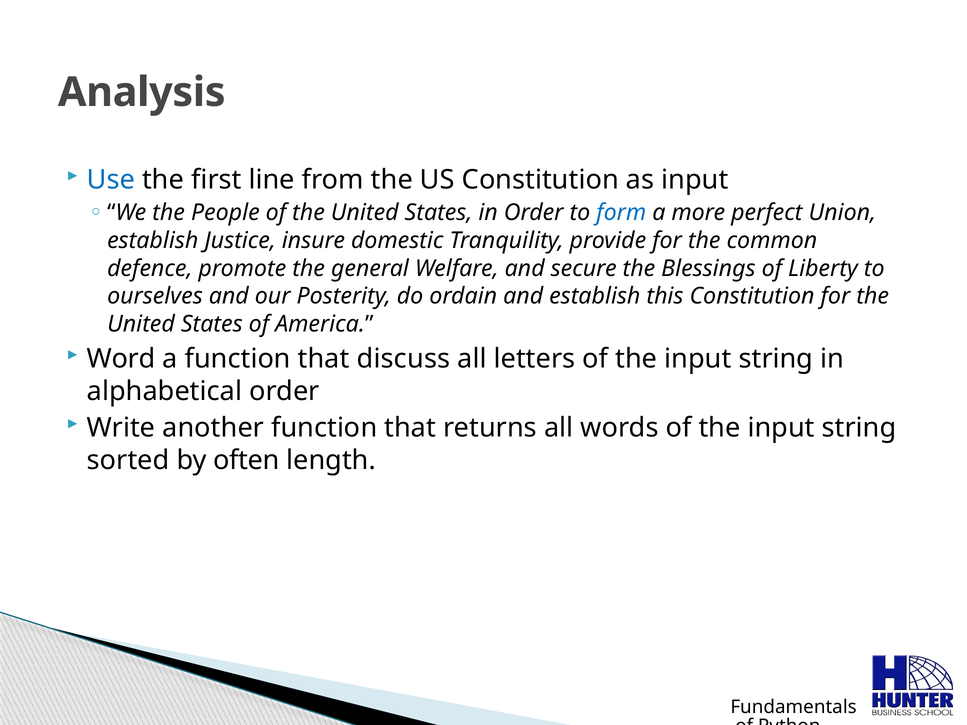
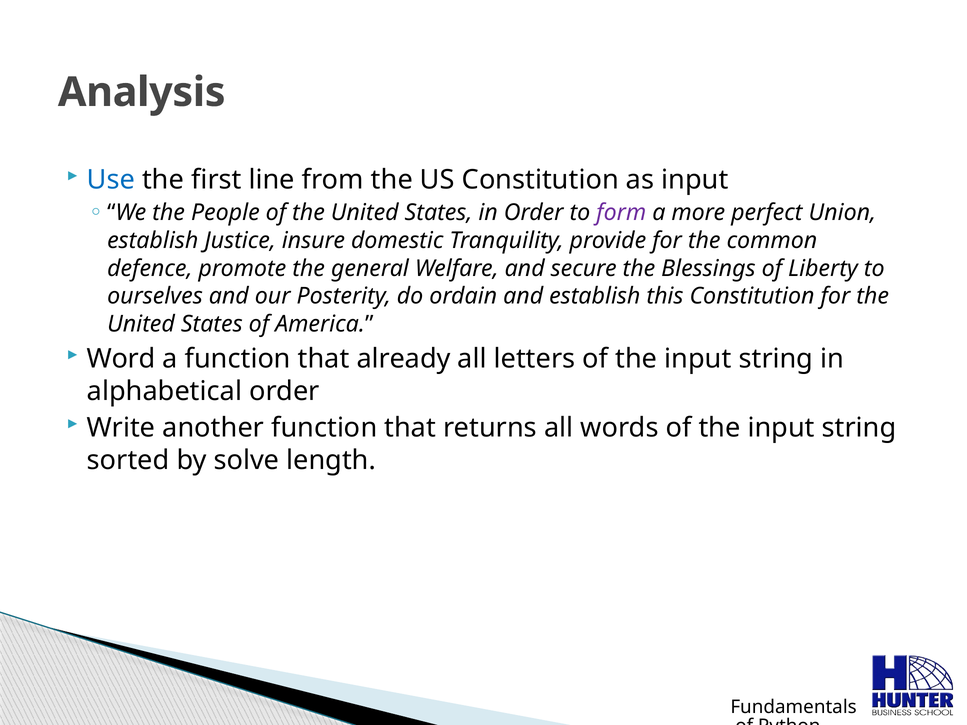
form colour: blue -> purple
discuss: discuss -> already
often: often -> solve
